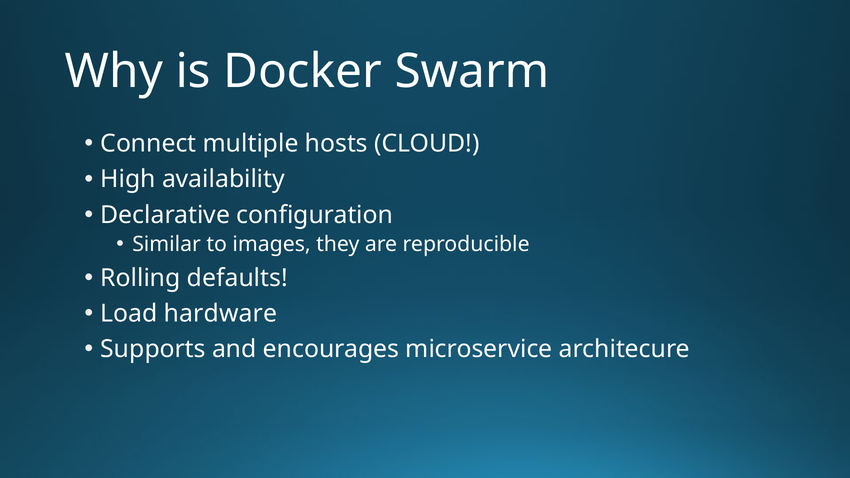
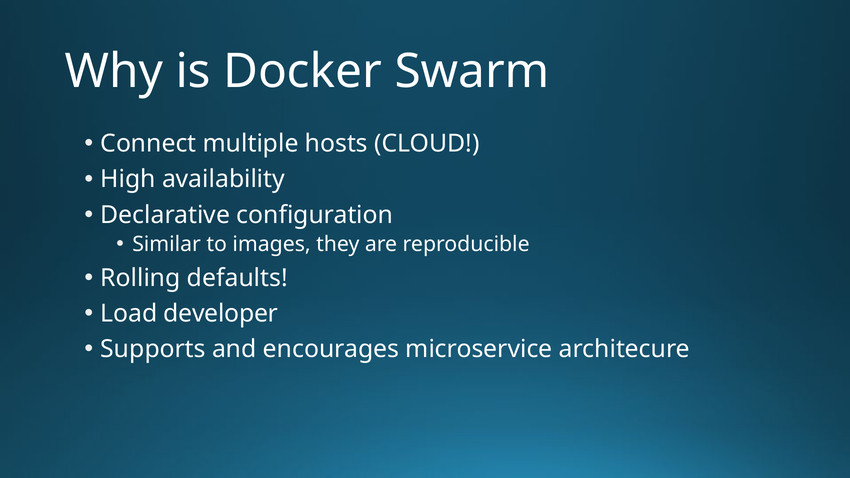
hardware: hardware -> developer
